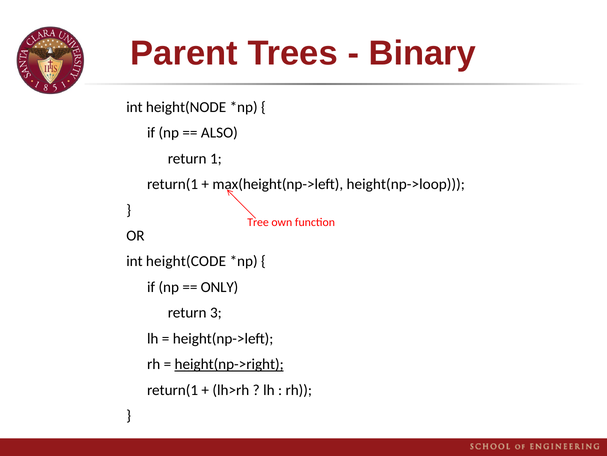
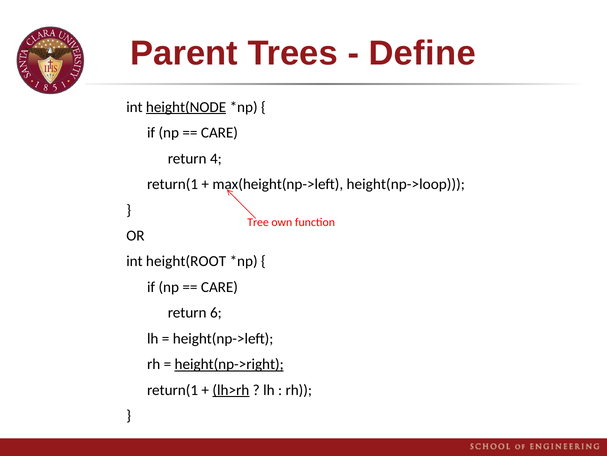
Binary: Binary -> Define
height(NODE underline: none -> present
ALSO at (219, 133): ALSO -> CARE
1: 1 -> 4
height(CODE: height(CODE -> height(ROOT
ONLY at (219, 287): ONLY -> CARE
3: 3 -> 6
lh>rh underline: none -> present
